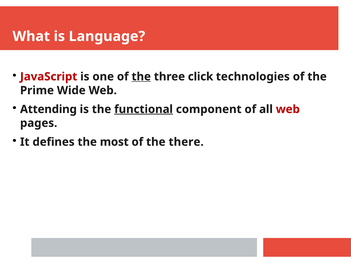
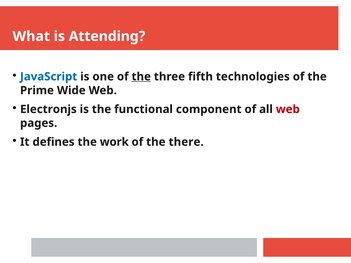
Language: Language -> Attending
JavaScript colour: red -> blue
click: click -> fifth
Attending: Attending -> Electronjs
functional underline: present -> none
most: most -> work
